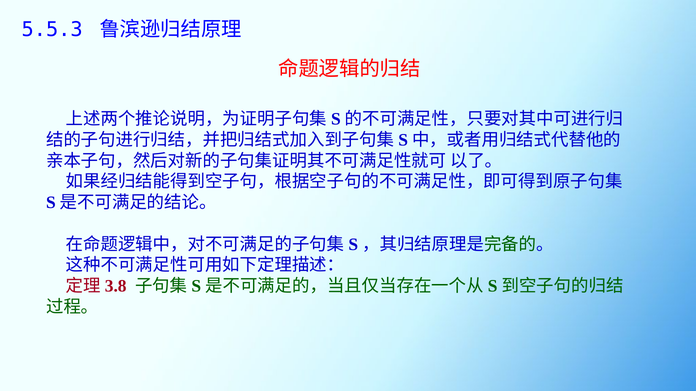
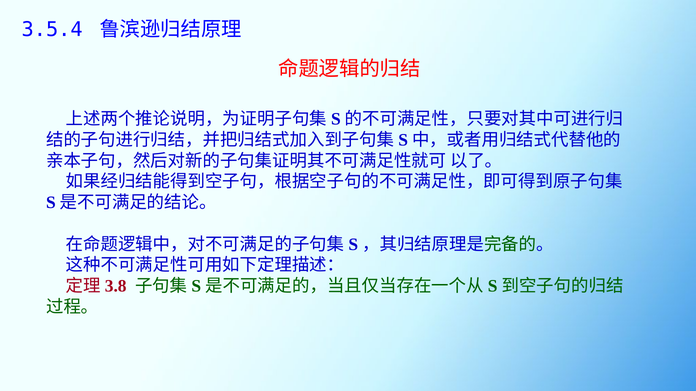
5.5.3: 5.5.3 -> 3.5.4
